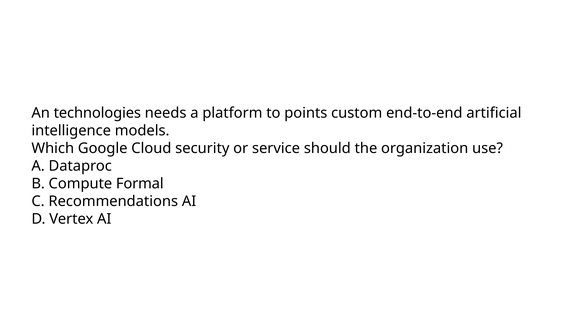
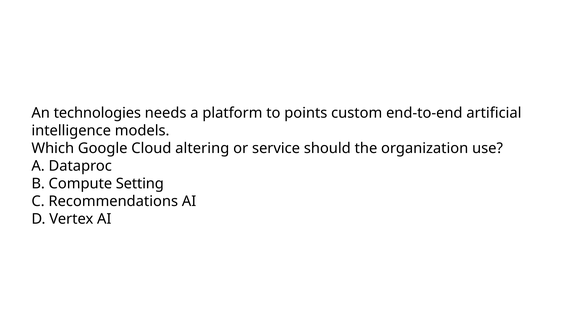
security: security -> altering
Formal: Formal -> Setting
